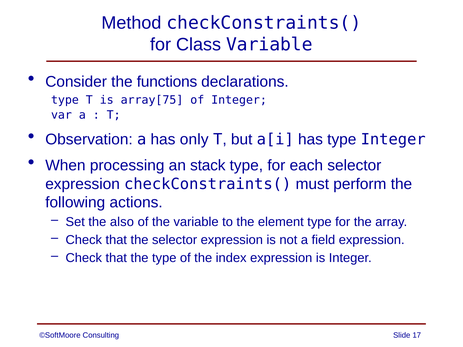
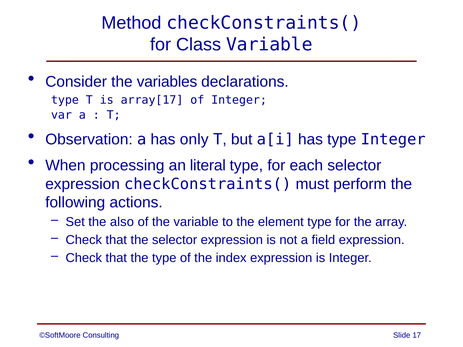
functions: functions -> variables
array[75: array[75 -> array[17
stack: stack -> literal
